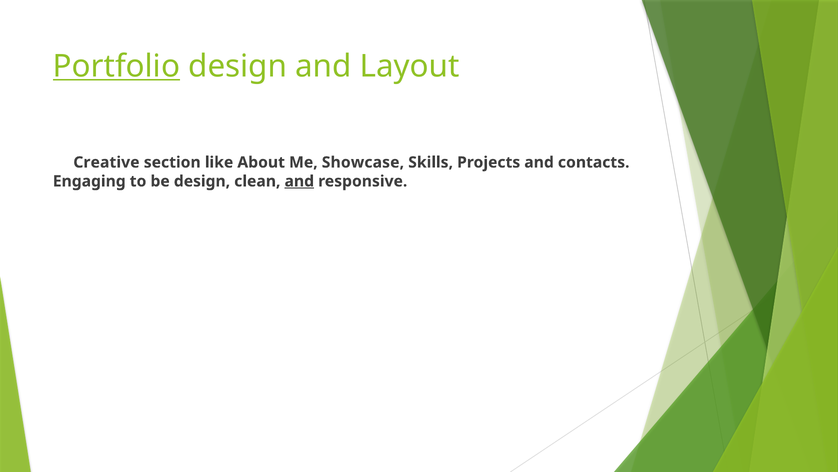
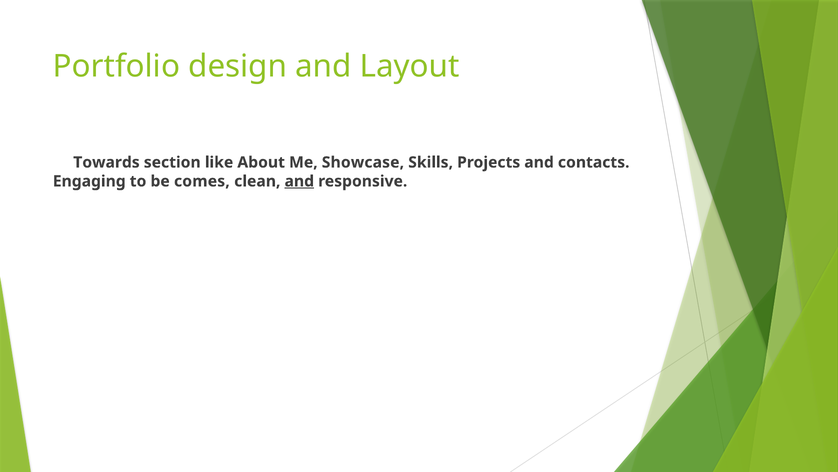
Portfolio underline: present -> none
Creative: Creative -> Towards
be design: design -> comes
